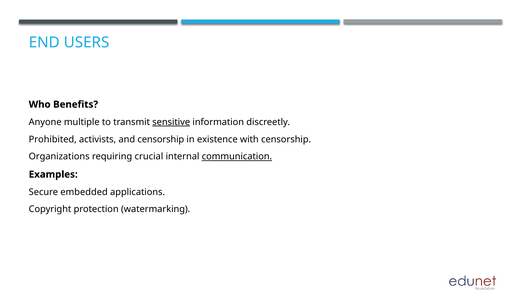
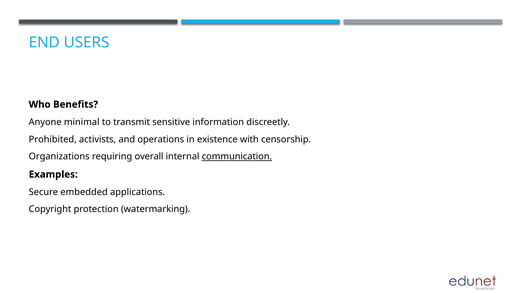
multiple: multiple -> minimal
sensitive underline: present -> none
and censorship: censorship -> operations
crucial: crucial -> overall
